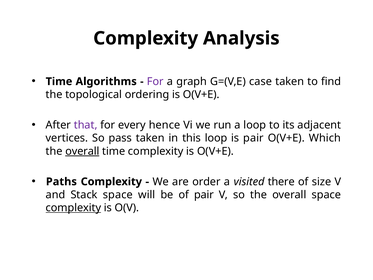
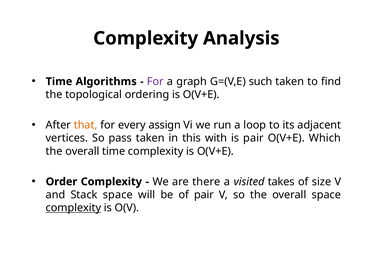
case: case -> such
that colour: purple -> orange
hence: hence -> assign
this loop: loop -> with
overall at (82, 151) underline: present -> none
Paths: Paths -> Order
order: order -> there
there: there -> takes
